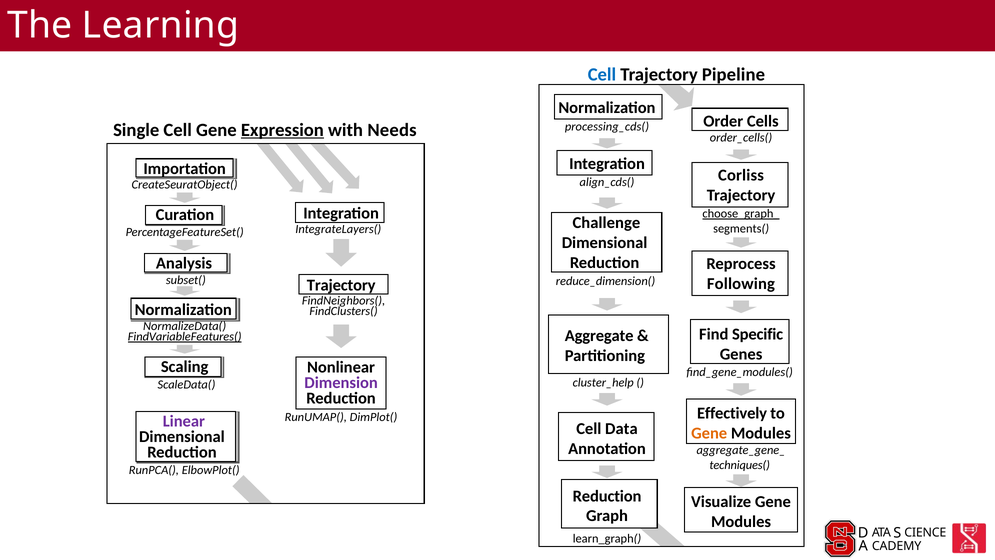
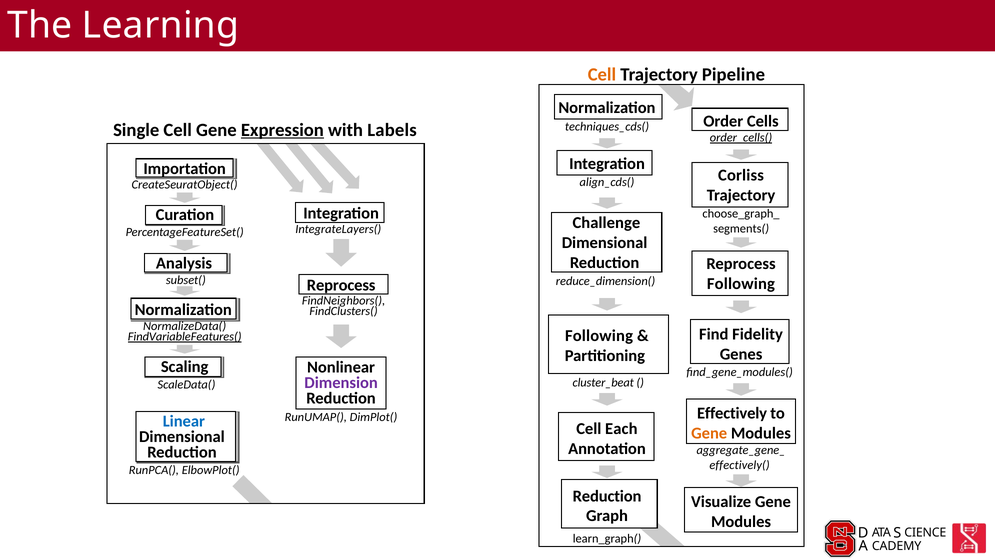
Cell at (602, 74) colour: blue -> orange
processing_cds(: processing_cds( -> techniques_cds(
Needs: Needs -> Labels
order_cells( underline: none -> present
choose_graph_ underline: present -> none
Trajectory at (341, 285): Trajectory -> Reprocess
Specific: Specific -> Fidelity
Aggregate at (599, 336): Aggregate -> Following
cluster_help: cluster_help -> cluster_beat
Linear colour: purple -> blue
Data: Data -> Each
techniques(: techniques( -> effectively(
